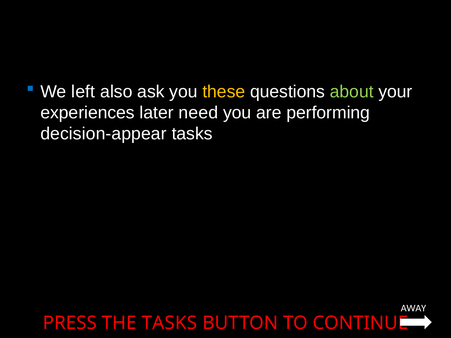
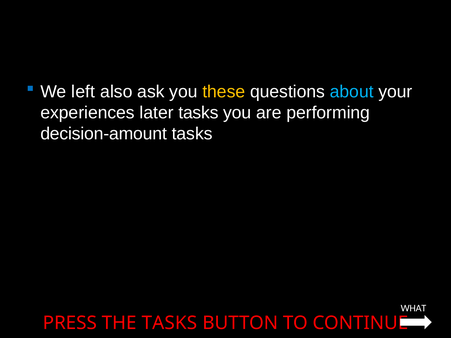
about colour: light green -> light blue
later need: need -> tasks
decision-appear: decision-appear -> decision-amount
AWAY: AWAY -> WHAT
